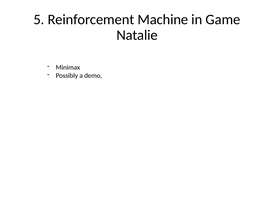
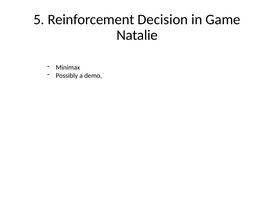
Machine: Machine -> Decision
